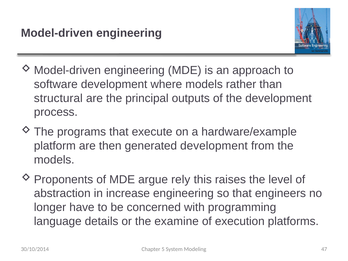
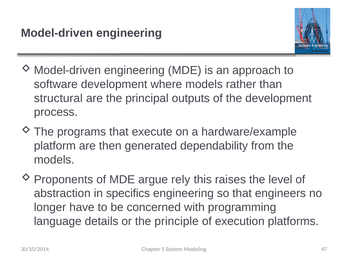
generated development: development -> dependability
increase: increase -> specifics
examine: examine -> principle
